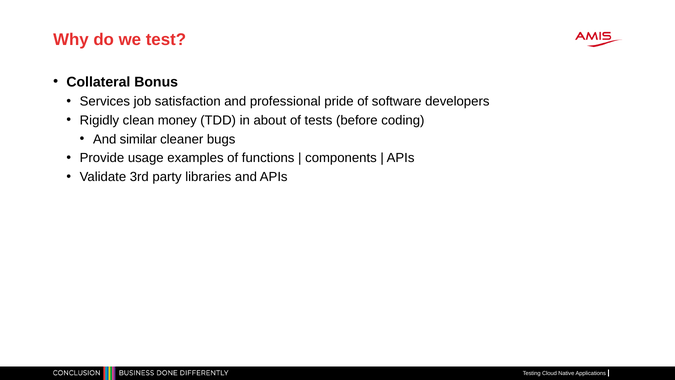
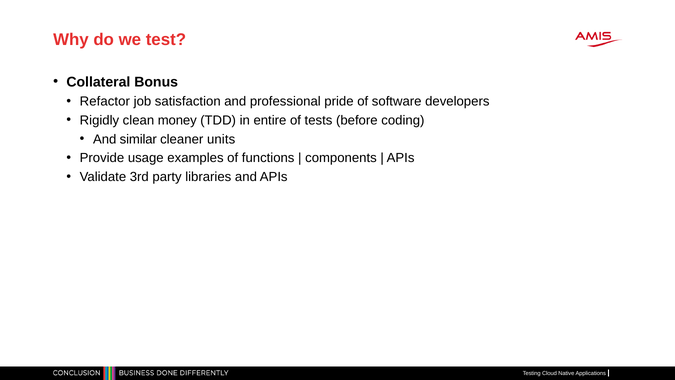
Services: Services -> Refactor
about: about -> entire
bugs: bugs -> units
